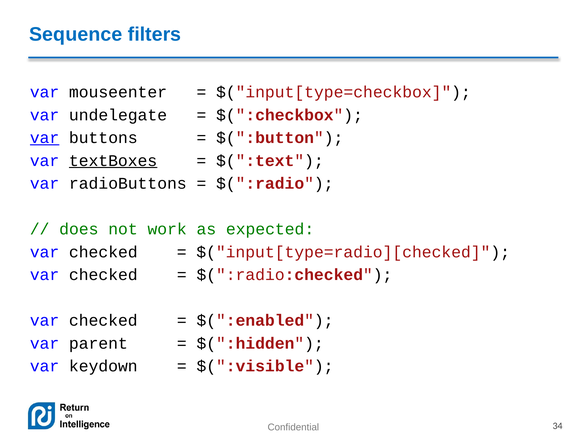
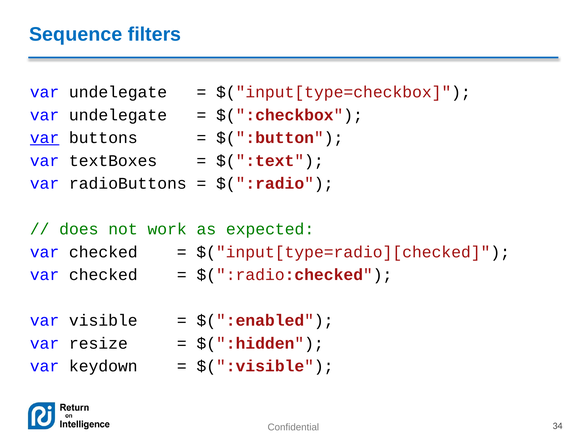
mouseenter at (118, 92): mouseenter -> undelegate
textBoxes underline: present -> none
checked at (103, 321): checked -> visible
parent: parent -> resize
